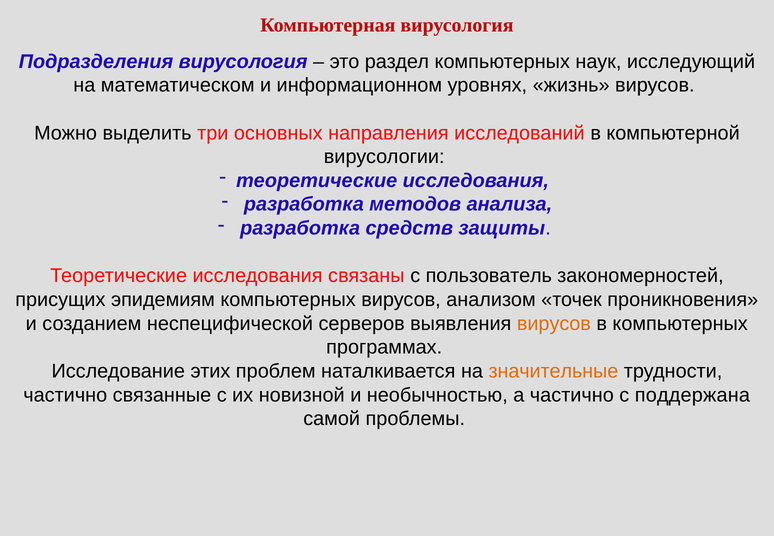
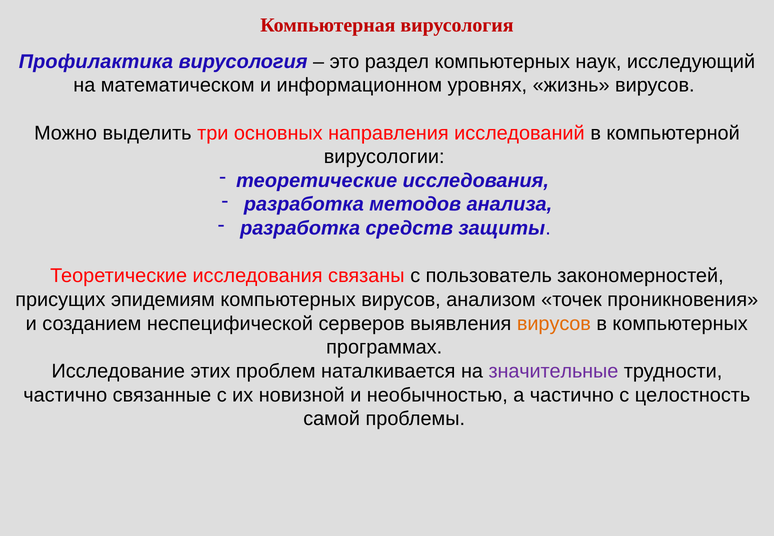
Подразделения: Подразделения -> Профилактика
значительные colour: orange -> purple
поддержана: поддержана -> целостность
